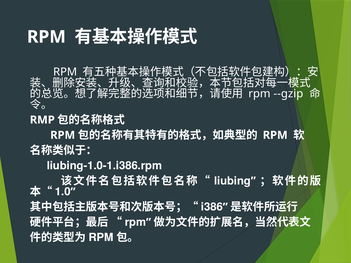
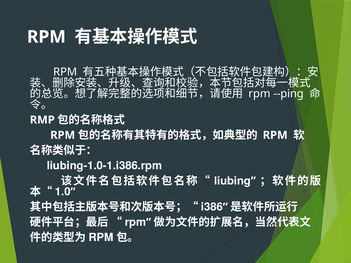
--gzip: --gzip -> --ping
